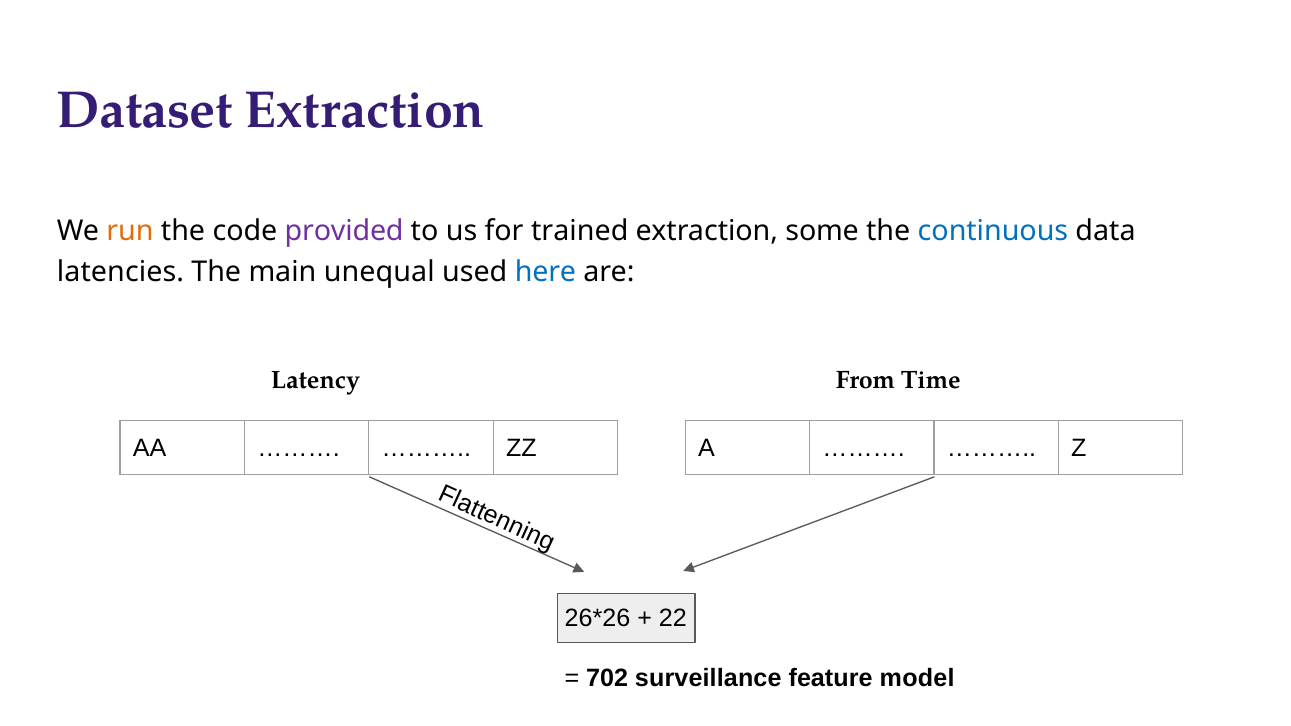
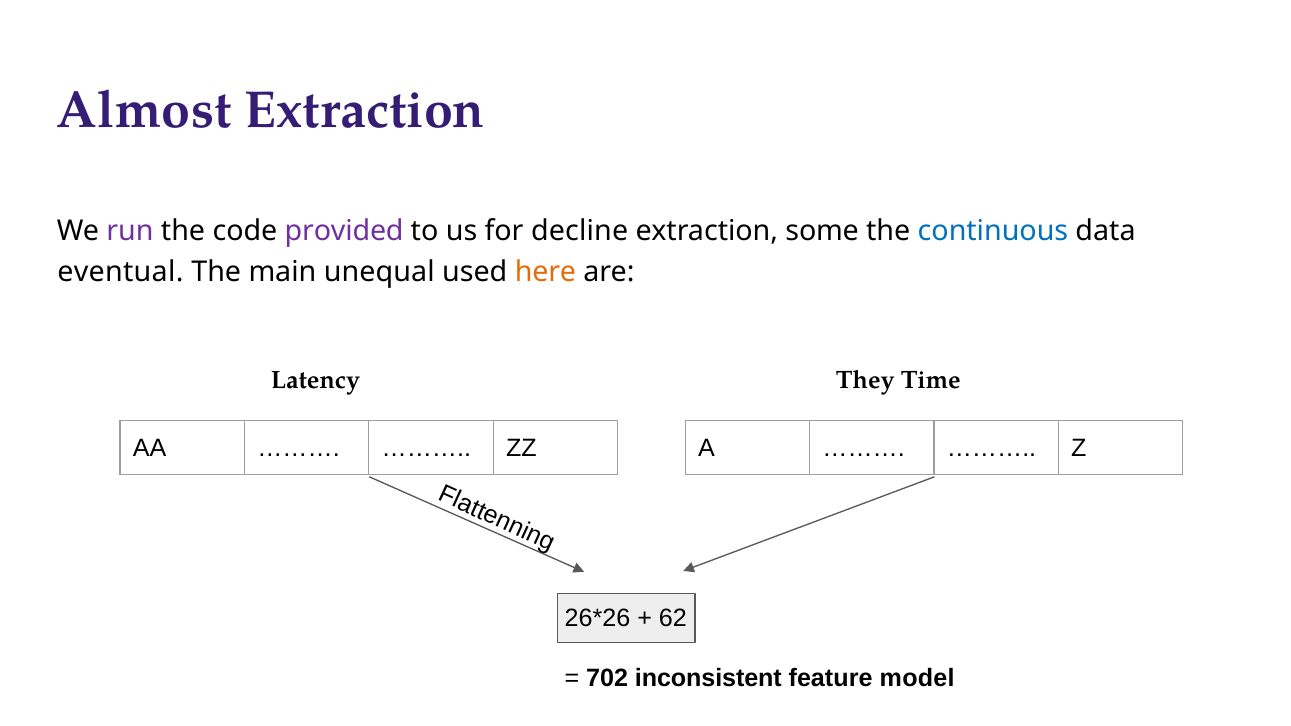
Dataset: Dataset -> Almost
run colour: orange -> purple
trained: trained -> decline
latencies: latencies -> eventual
here colour: blue -> orange
From: From -> They
22: 22 -> 62
surveillance: surveillance -> inconsistent
